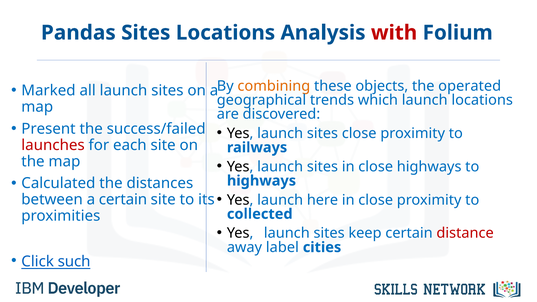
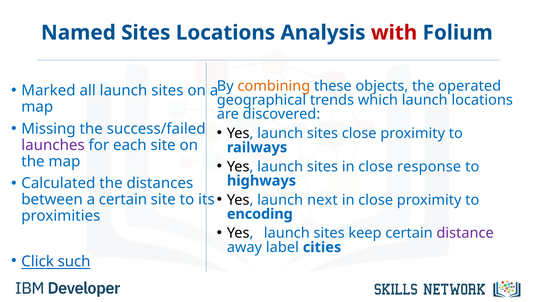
Pandas: Pandas -> Named
Present: Present -> Missing
launches colour: red -> purple
close highways: highways -> response
here: here -> next
collected: collected -> encoding
distance colour: red -> purple
